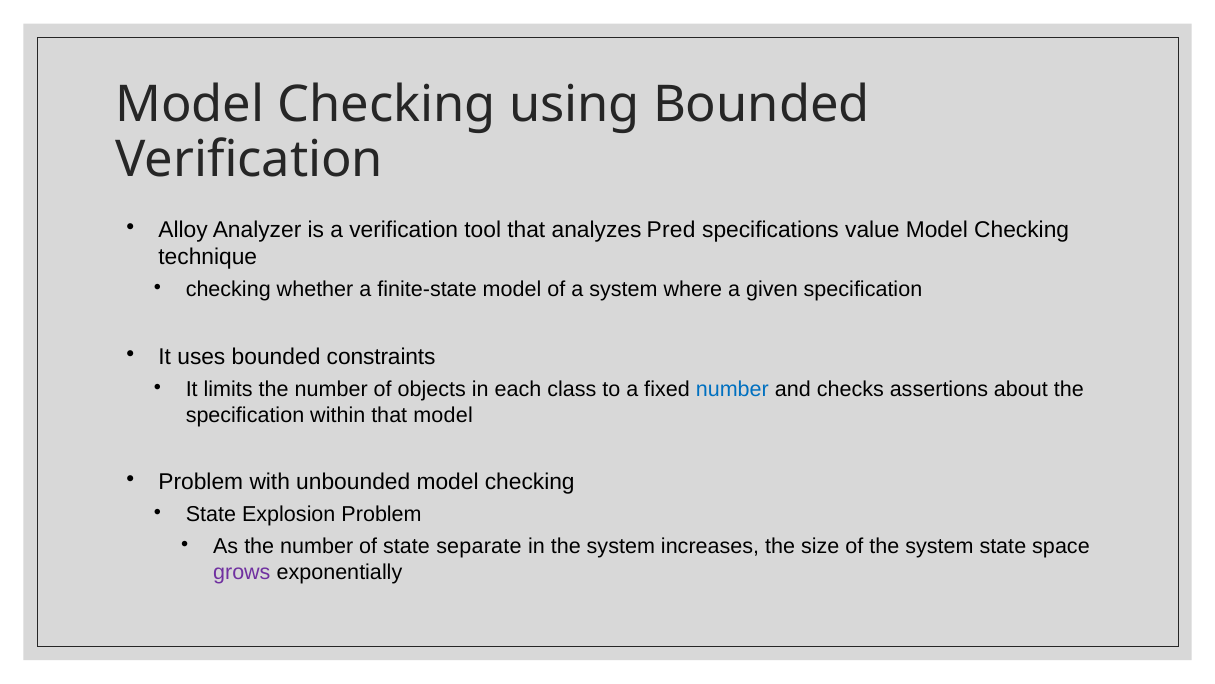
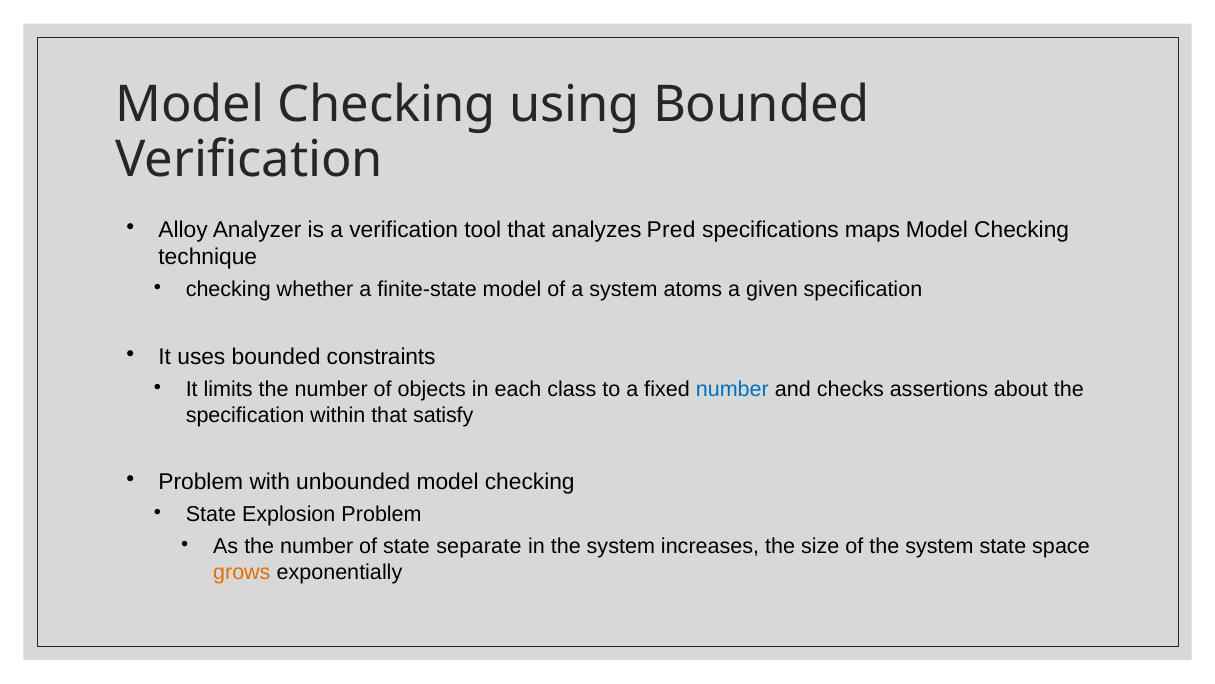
value: value -> maps
where: where -> atoms
that model: model -> satisfy
grows colour: purple -> orange
